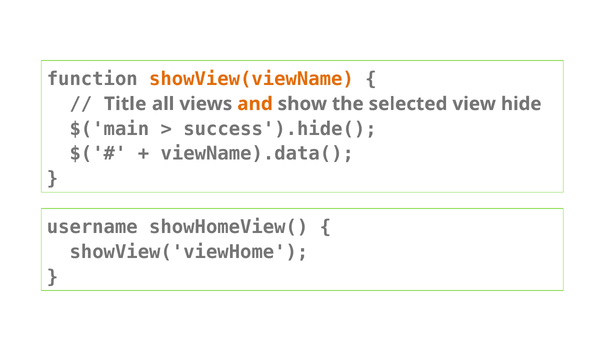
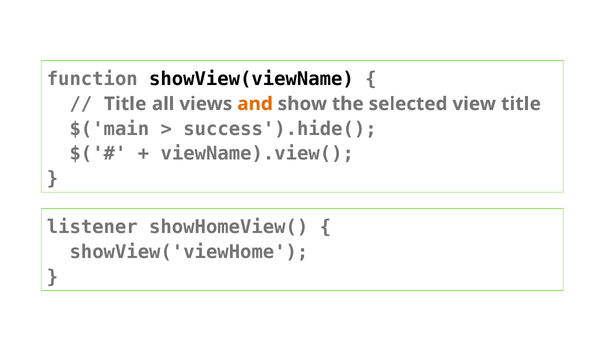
showView(viewName colour: orange -> black
view hide: hide -> title
viewName).data(: viewName).data( -> viewName).view(
username: username -> listener
